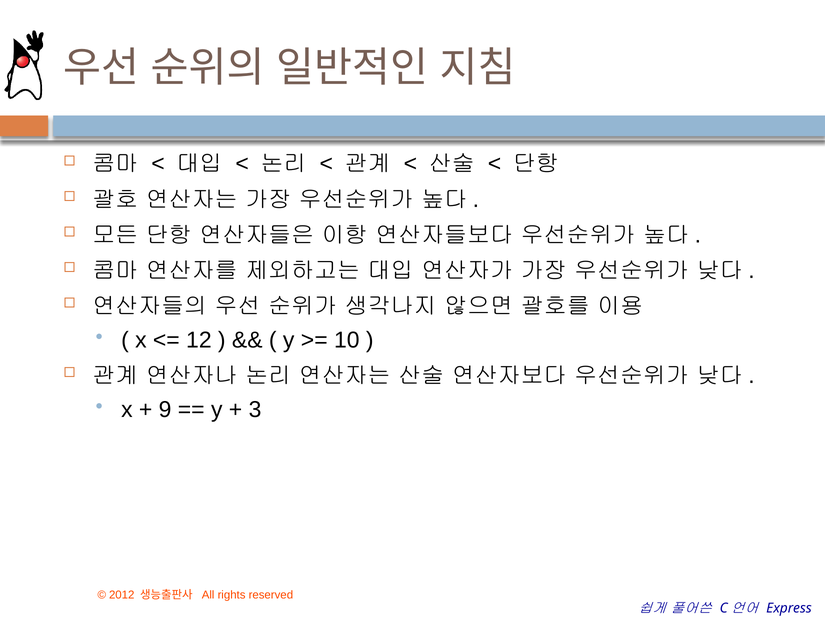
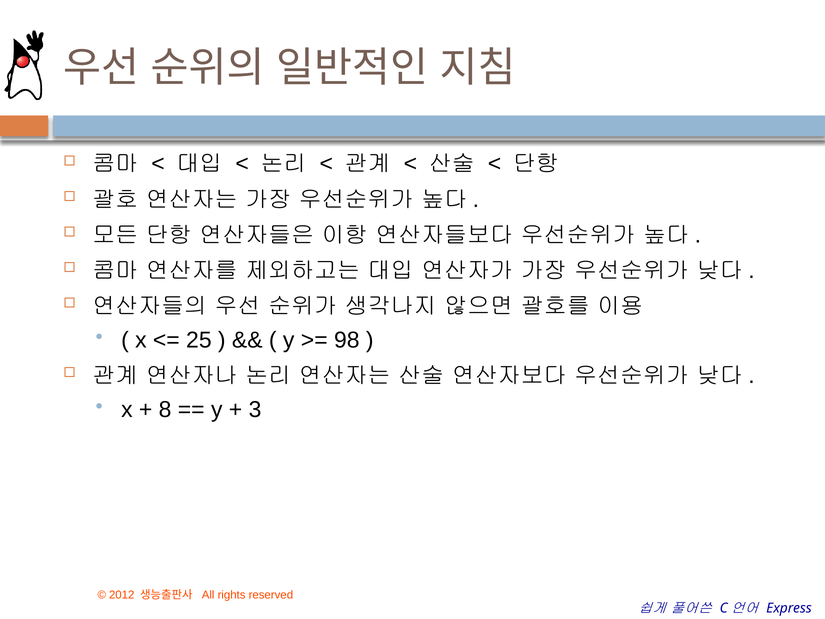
12: 12 -> 25
10: 10 -> 98
9: 9 -> 8
